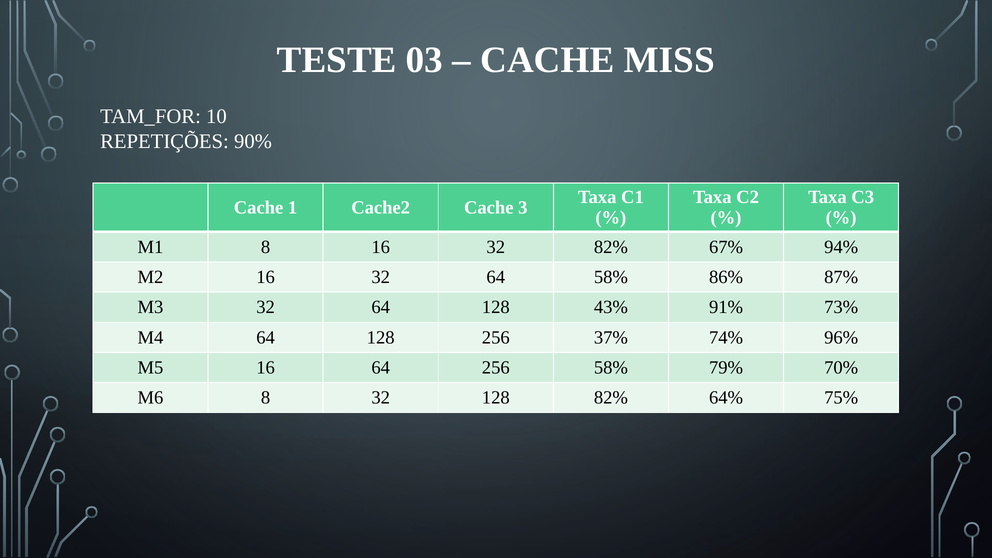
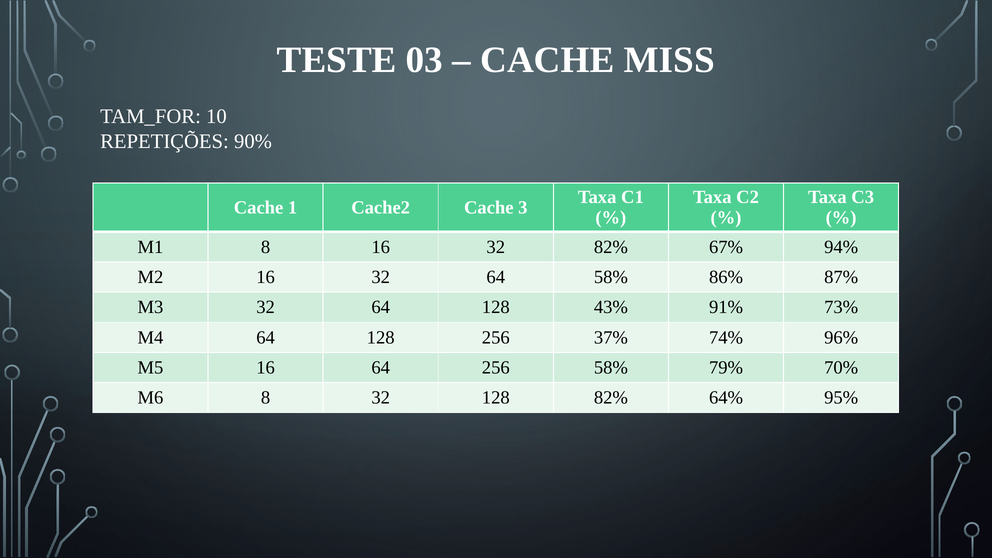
75%: 75% -> 95%
